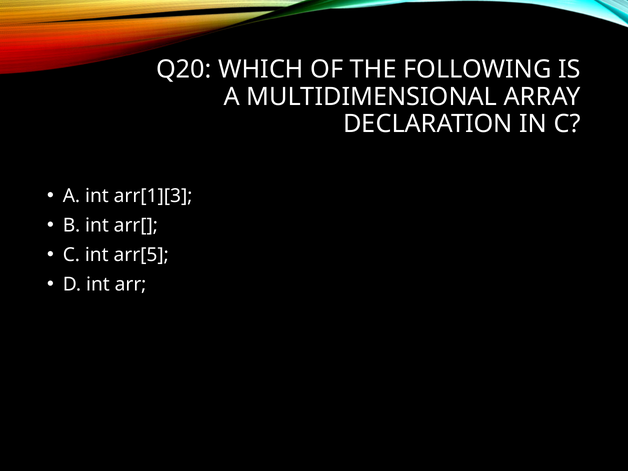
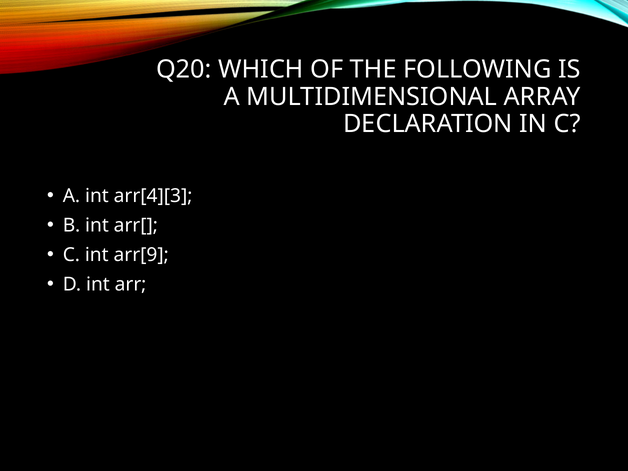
arr[1][3: arr[1][3 -> arr[4][3
arr[5: arr[5 -> arr[9
